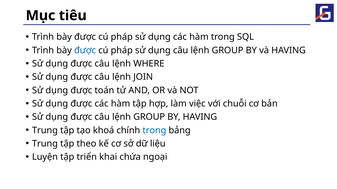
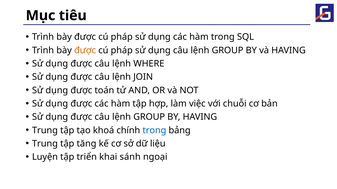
được at (85, 50) colour: blue -> orange
theo: theo -> tăng
chứa: chứa -> sánh
